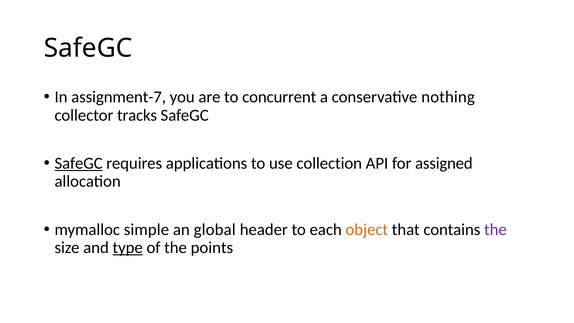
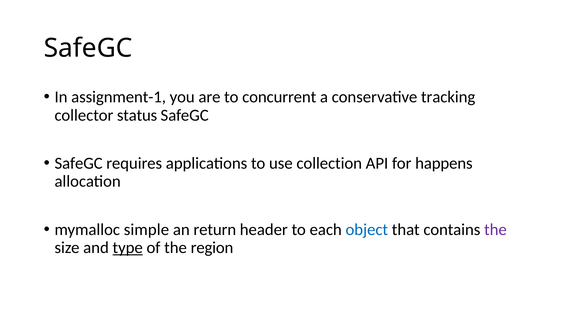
assignment-7: assignment-7 -> assignment-1
nothing: nothing -> tracking
tracks: tracks -> status
SafeGC at (79, 163) underline: present -> none
assigned: assigned -> happens
global: global -> return
object colour: orange -> blue
points: points -> region
